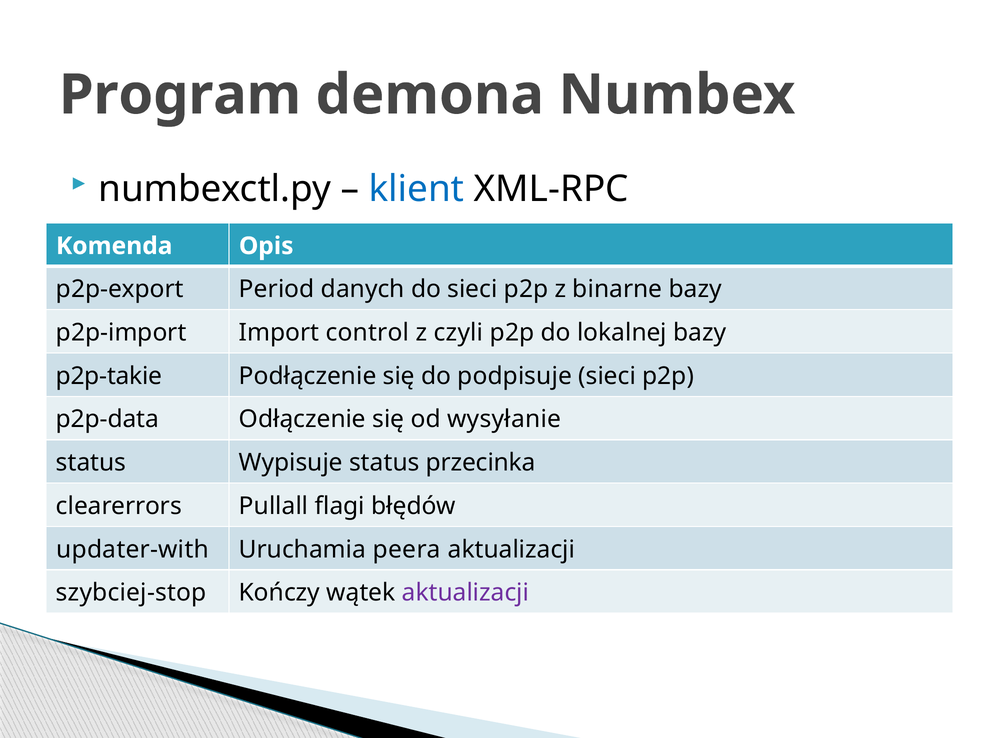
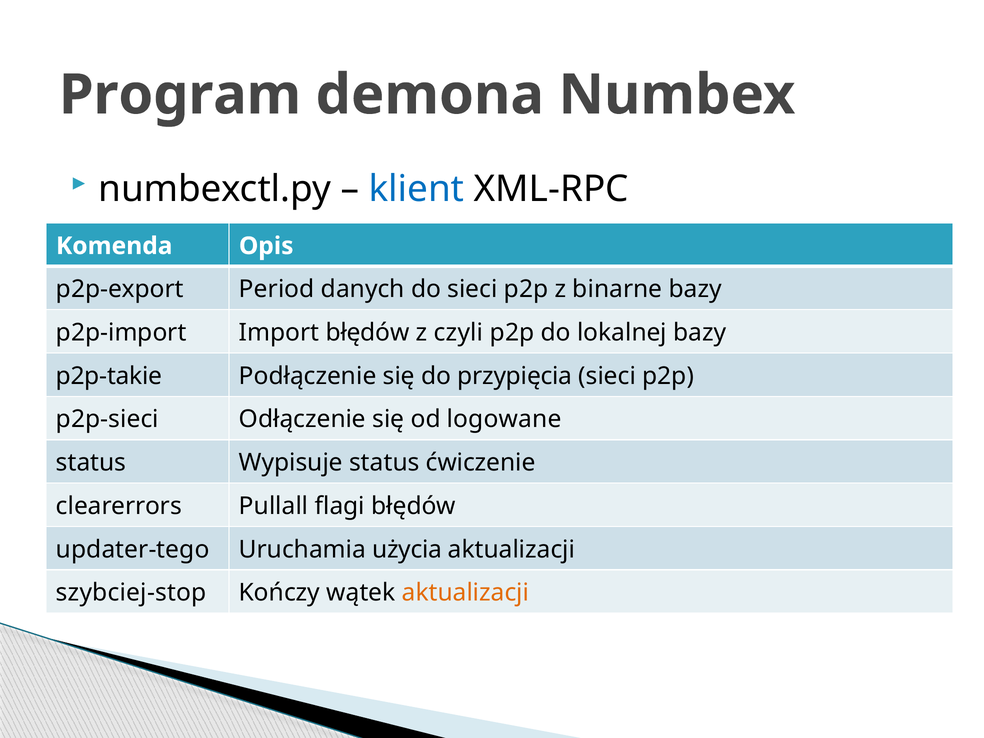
Import control: control -> błędów
podpisuje: podpisuje -> przypięcia
p2p-data: p2p-data -> p2p-sieci
wysyłanie: wysyłanie -> logowane
przecinka: przecinka -> ćwiczenie
updater-with: updater-with -> updater-tego
peera: peera -> użycia
aktualizacji at (466, 593) colour: purple -> orange
